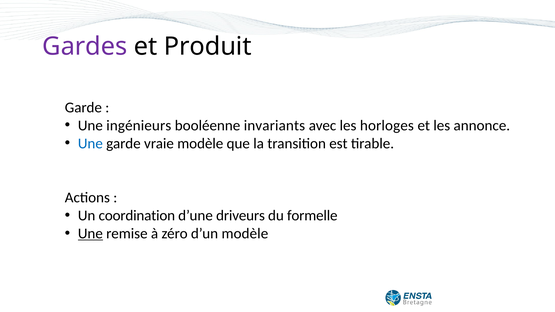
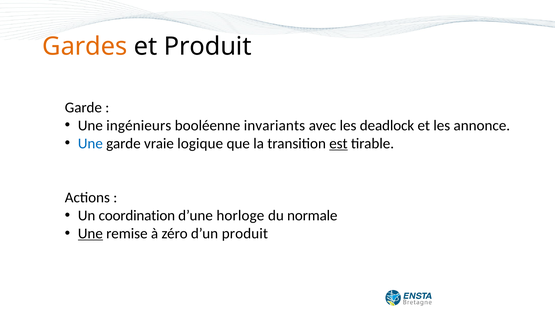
Gardes colour: purple -> orange
horloges: horloges -> deadlock
vraie modèle: modèle -> logique
est underline: none -> present
driveurs: driveurs -> horloge
formelle: formelle -> normale
d’un modèle: modèle -> produit
